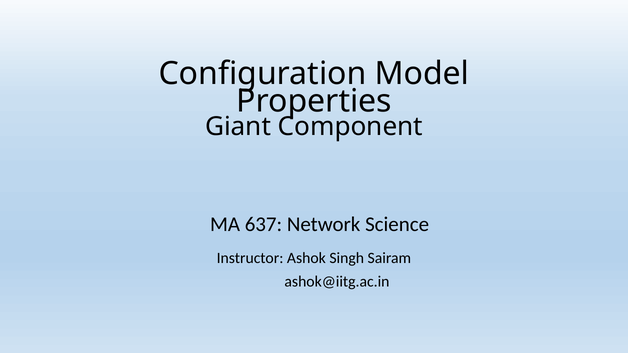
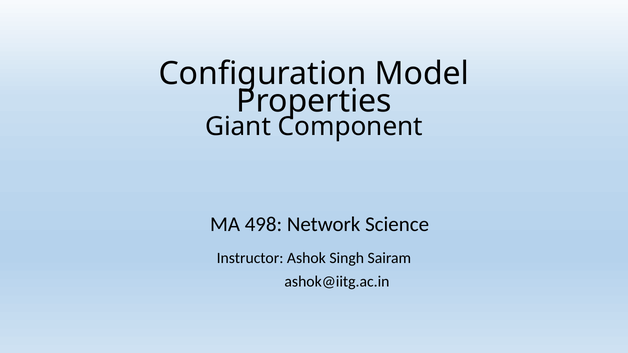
637: 637 -> 498
